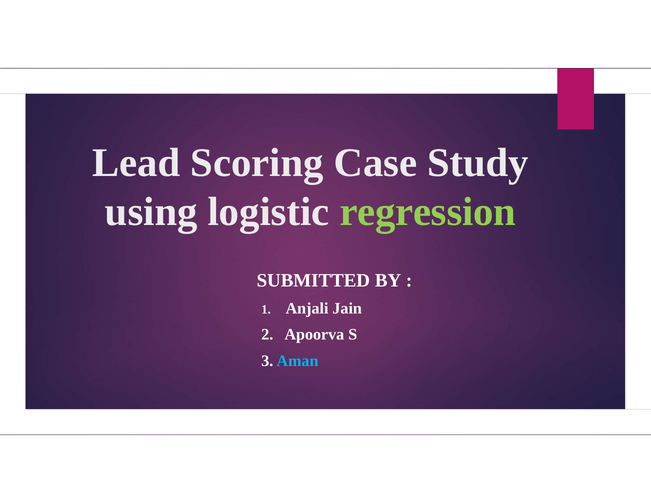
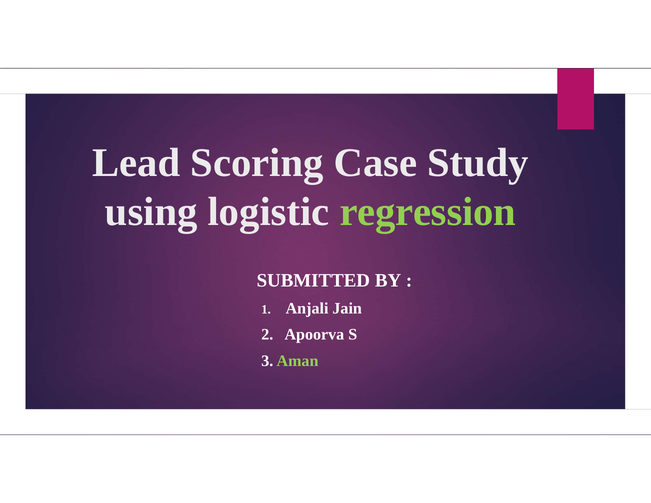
Aman colour: light blue -> light green
